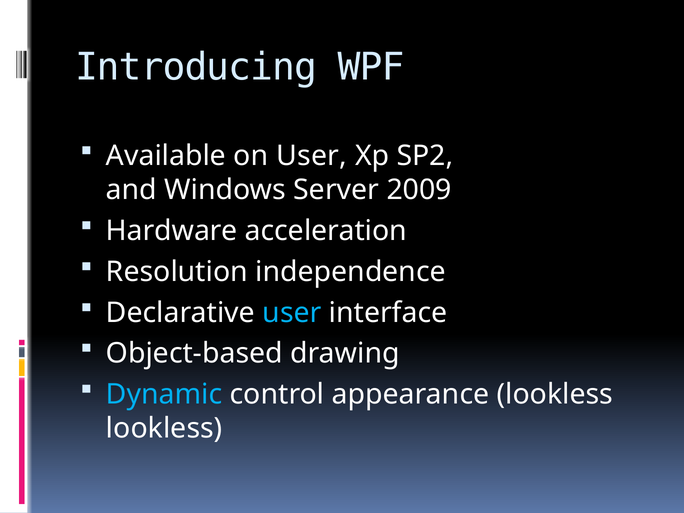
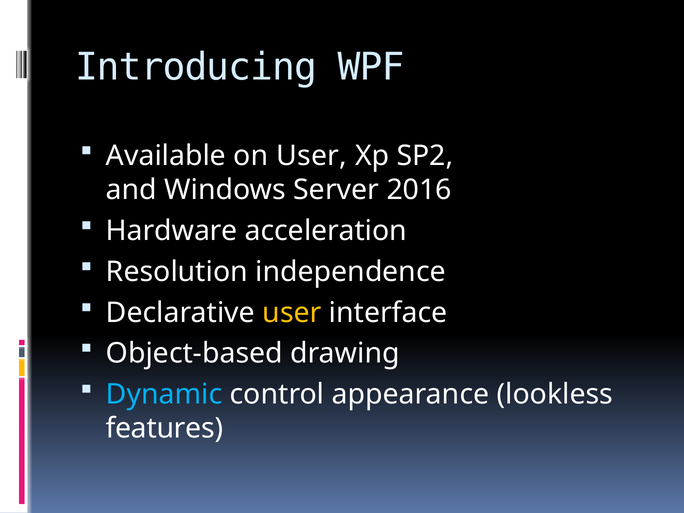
2009: 2009 -> 2016
user at (292, 313) colour: light blue -> yellow
lookless at (164, 429): lookless -> features
